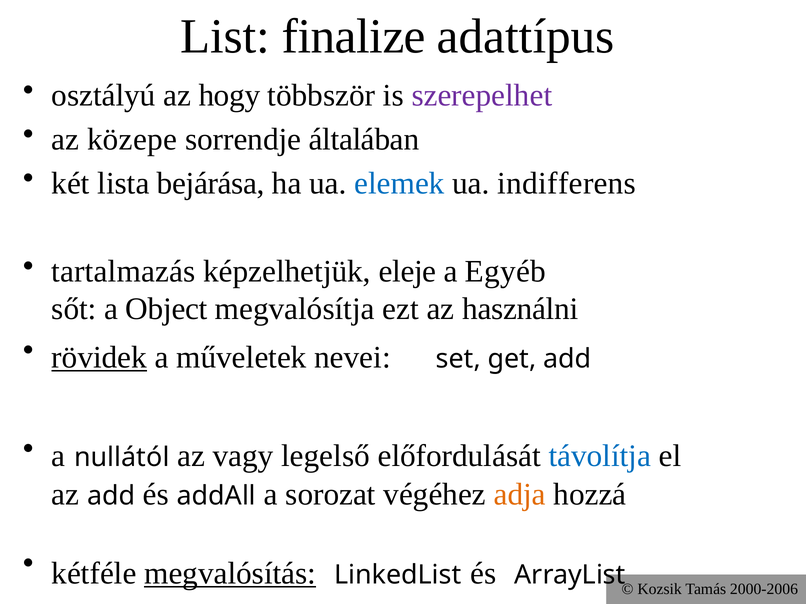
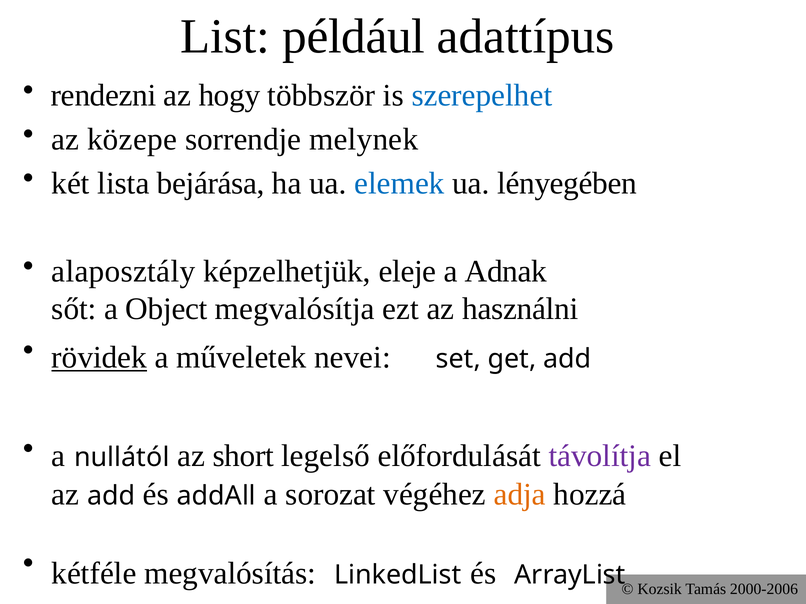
finalize: finalize -> például
osztályú: osztályú -> rendezni
szerepelhet colour: purple -> blue
általában: általában -> melynek
indifferens: indifferens -> lényegében
tartalmazás: tartalmazás -> alaposztály
Egyéb: Egyéb -> Adnak
vagy: vagy -> short
távolítja colour: blue -> purple
megvalósítás underline: present -> none
